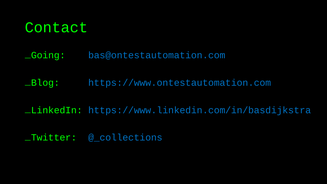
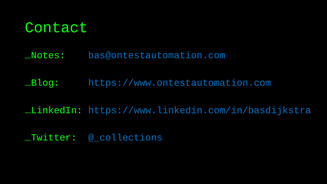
Going: Going -> Notes
